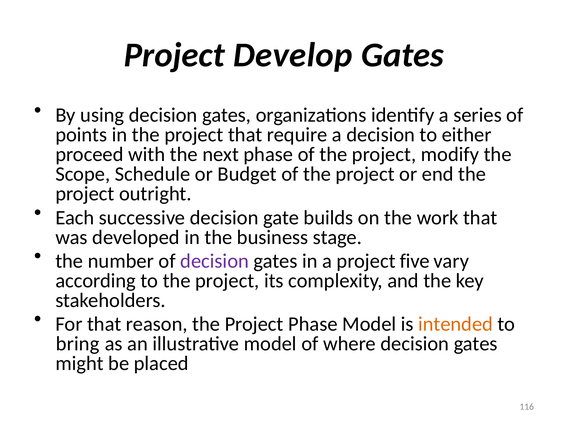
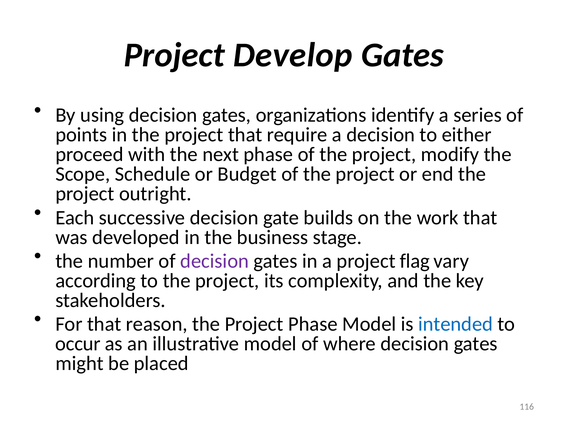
five: five -> flag
intended colour: orange -> blue
bring: bring -> occur
